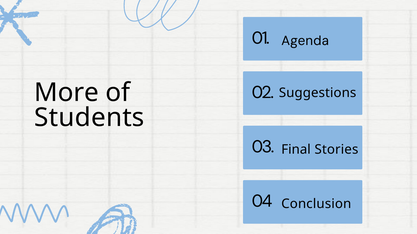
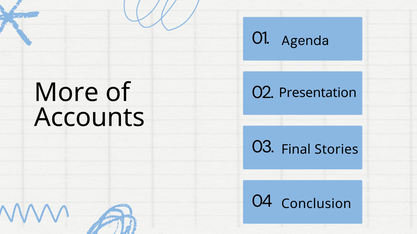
Suggestions: Suggestions -> Presentation
Students: Students -> Accounts
